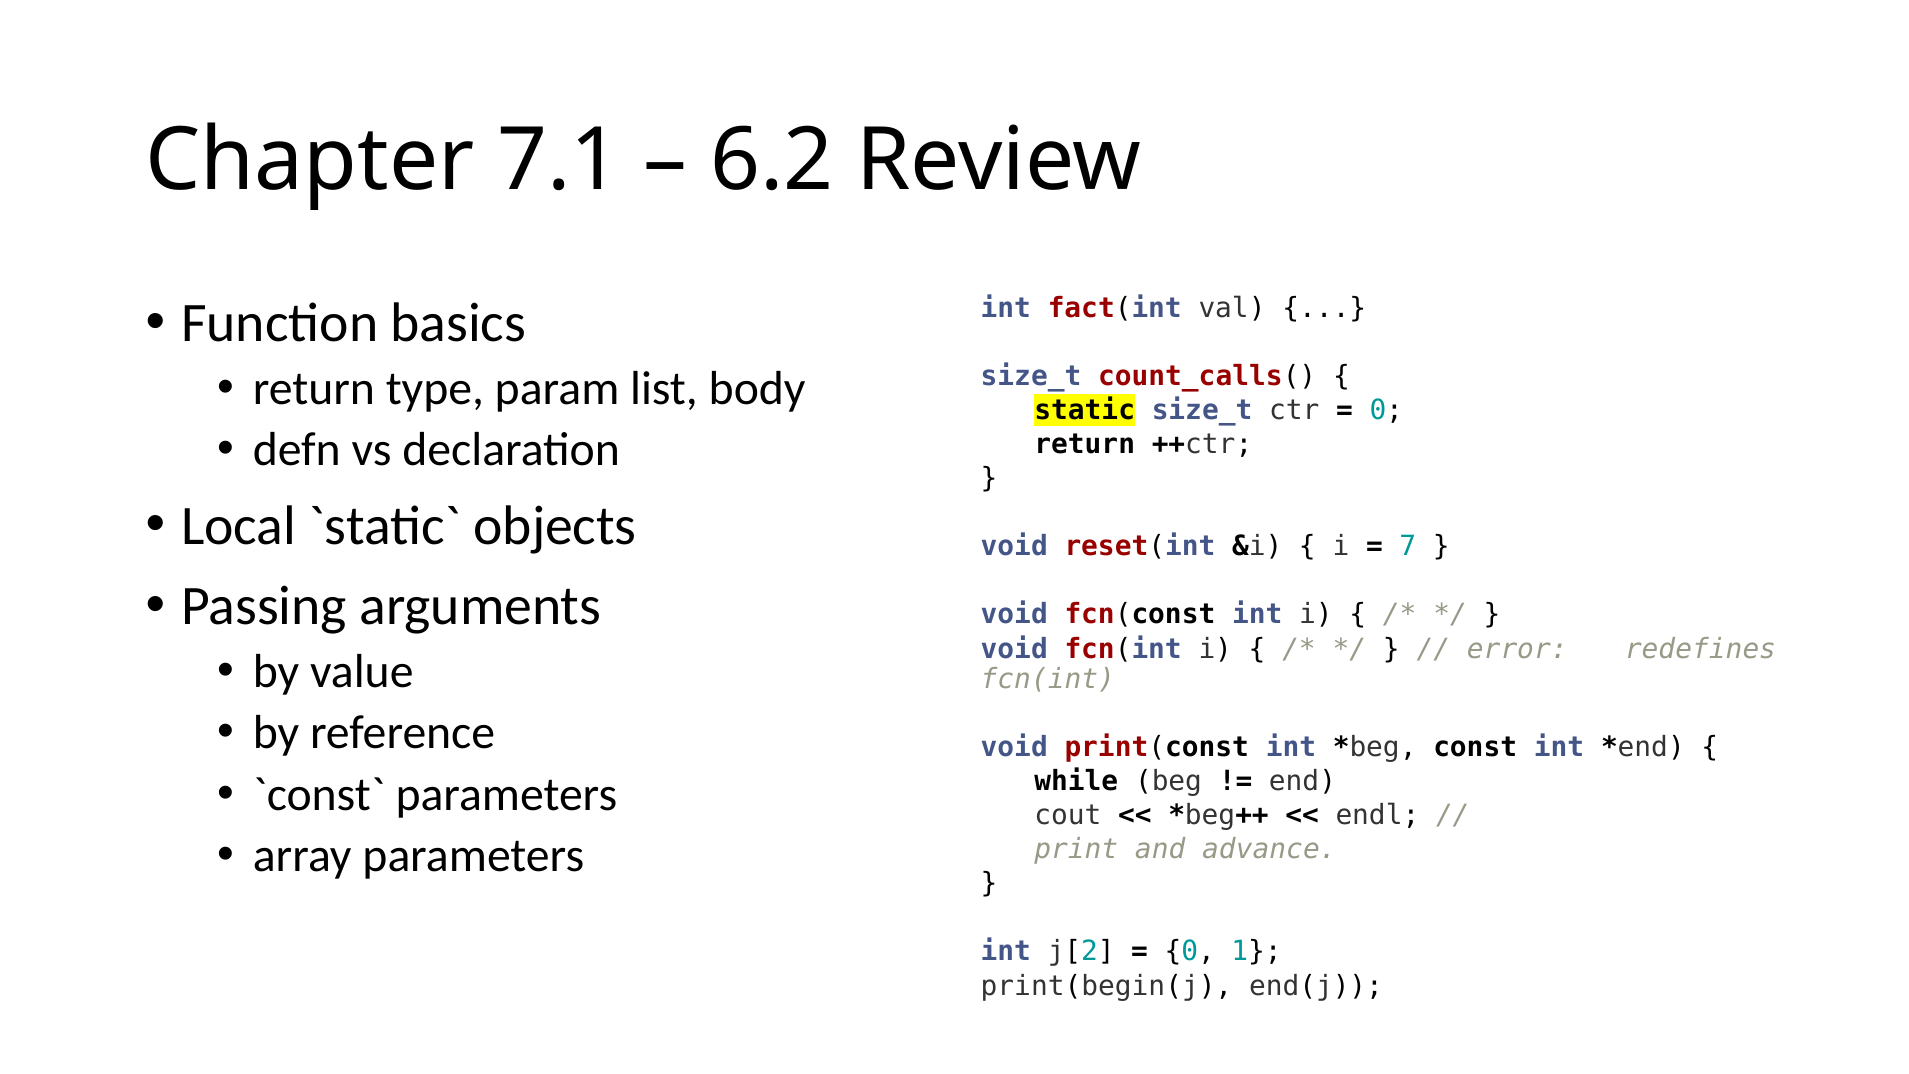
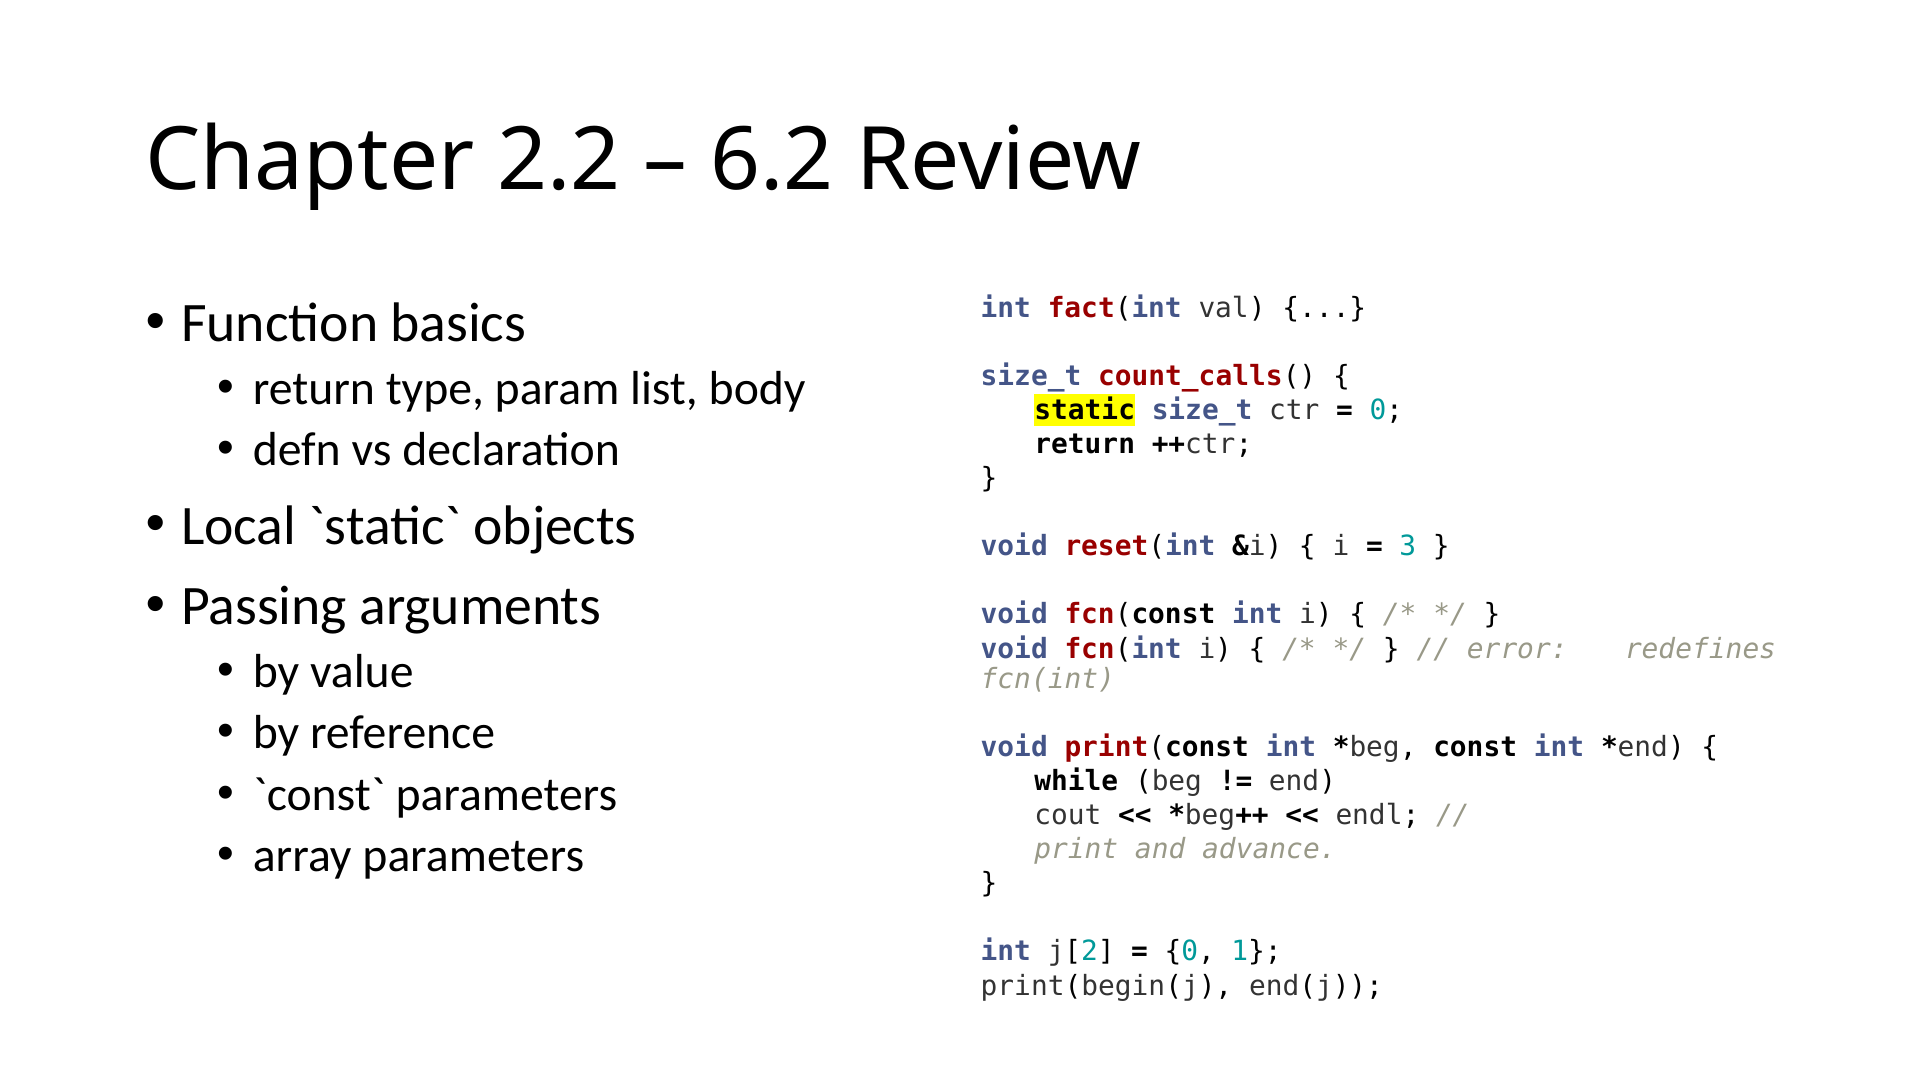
7.1: 7.1 -> 2.2
7: 7 -> 3
